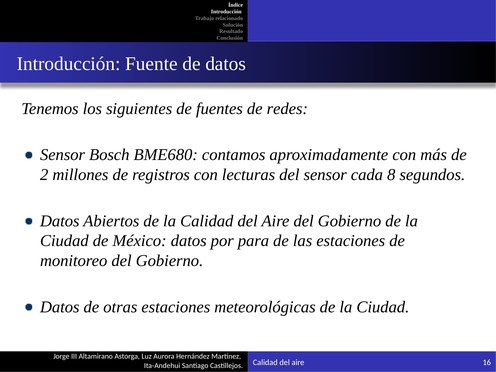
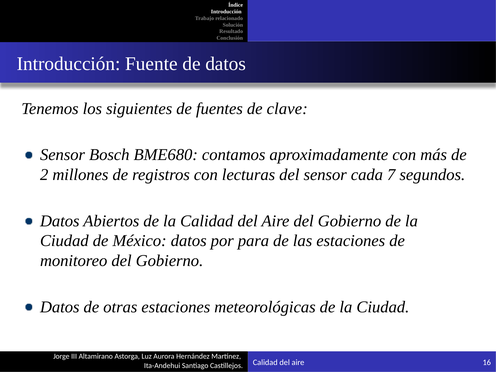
redes: redes -> clave
8: 8 -> 7
